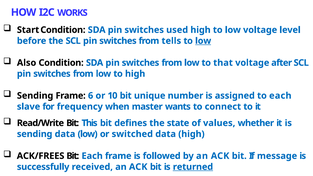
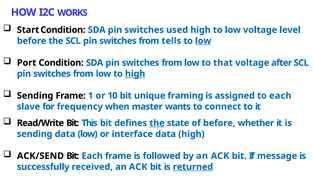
Also: Also -> Port
high at (135, 74) underline: none -> present
6: 6 -> 1
number: number -> framing
the at (157, 123) underline: none -> present
of values: values -> before
switched: switched -> interface
ACK/FREES: ACK/FREES -> ACK/SEND
